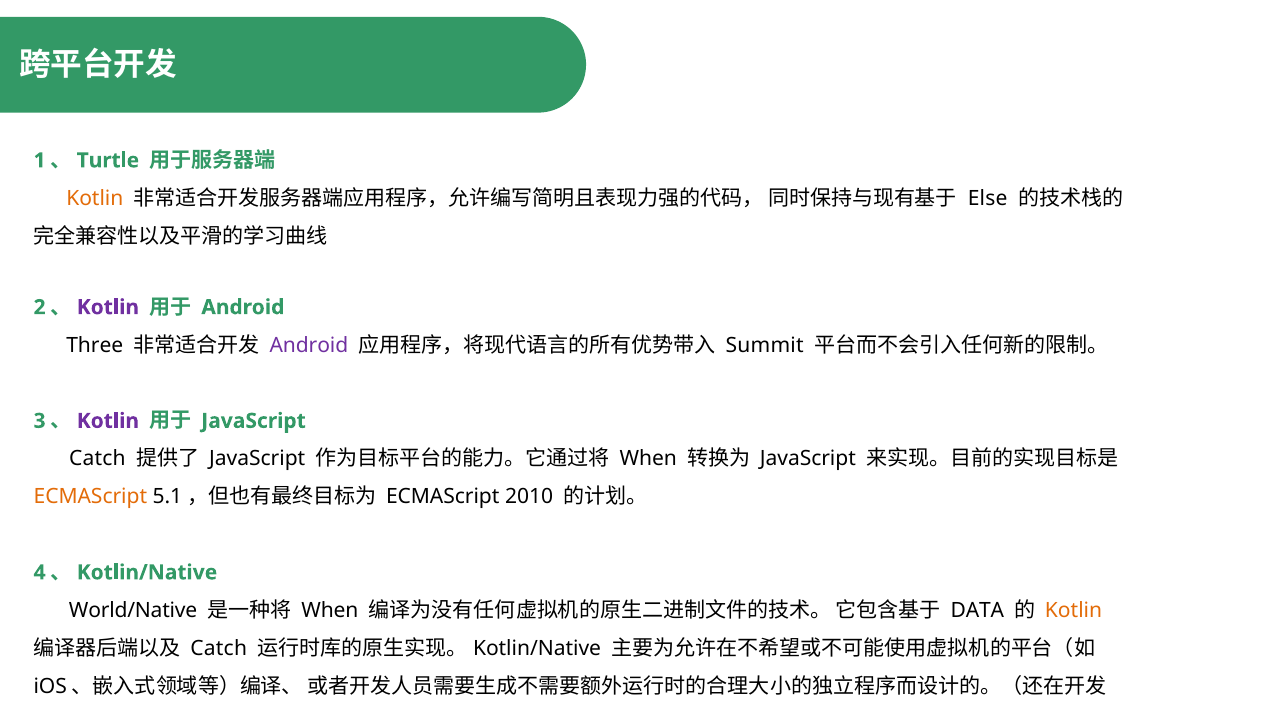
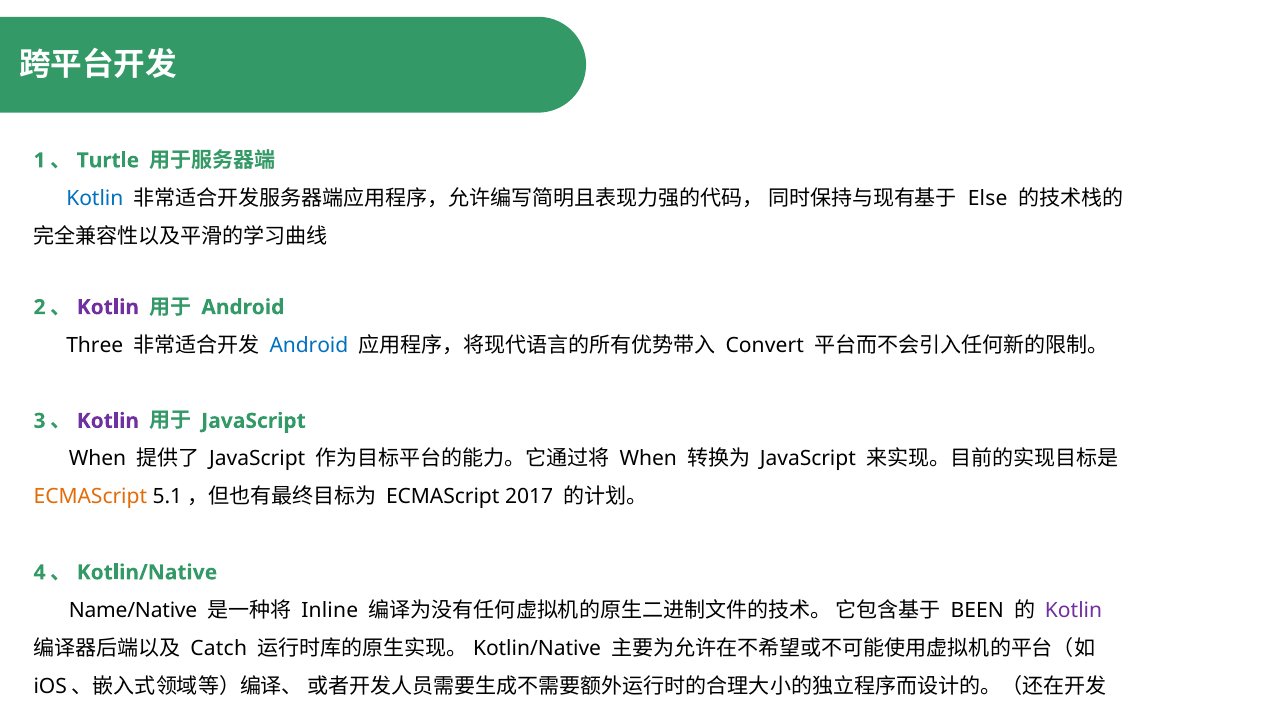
Kotlin at (95, 198) colour: orange -> blue
Android at (309, 345) colour: purple -> blue
Summit: Summit -> Convert
Catch at (97, 459): Catch -> When
2010: 2010 -> 2017
World/Native: World/Native -> Name/Native
When at (330, 610): When -> Inline
DATA: DATA -> BEEN
Kotlin at (1074, 610) colour: orange -> purple
